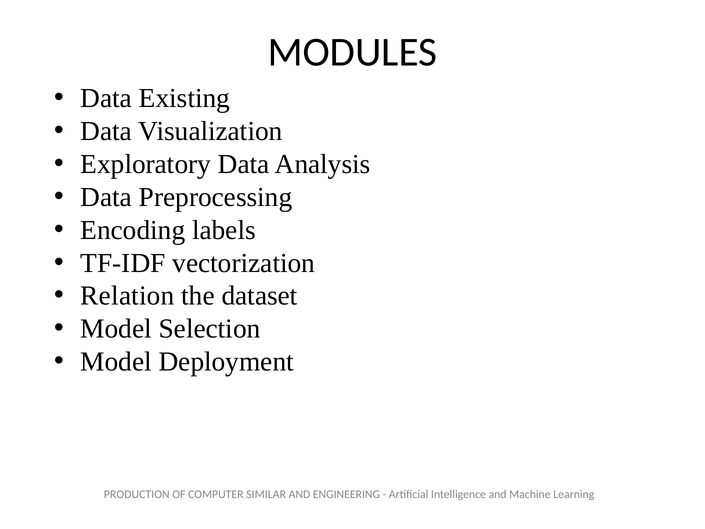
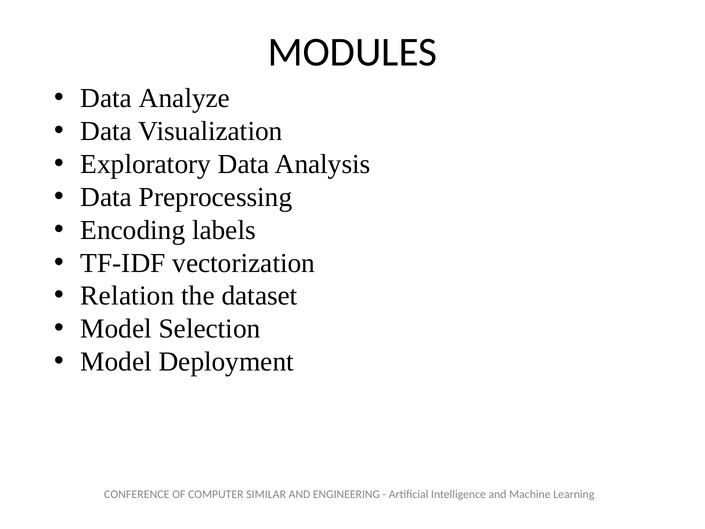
Existing: Existing -> Analyze
PRODUCTION: PRODUCTION -> CONFERENCE
